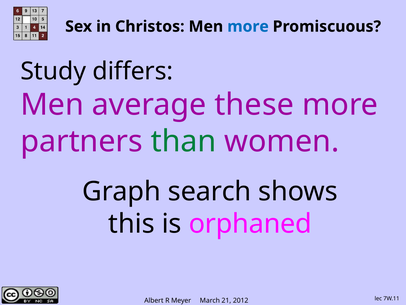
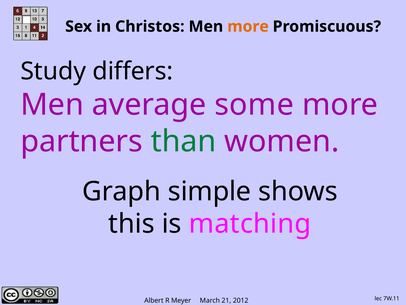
more at (248, 26) colour: blue -> orange
these: these -> some
search: search -> simple
orphaned: orphaned -> matching
